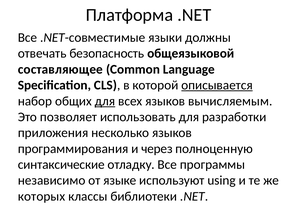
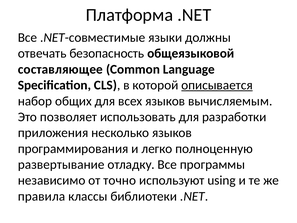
для at (105, 101) underline: present -> none
через: через -> легко
синтаксические: синтаксические -> развертывание
языке: языке -> точно
которых: которых -> правила
